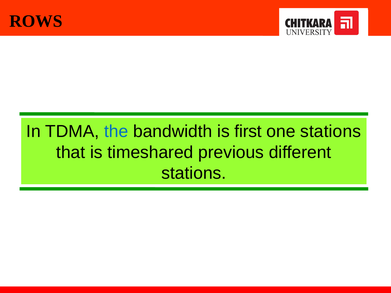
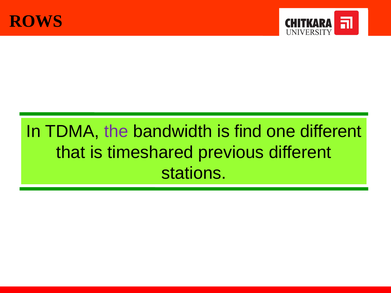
the colour: blue -> purple
first: first -> find
one stations: stations -> different
